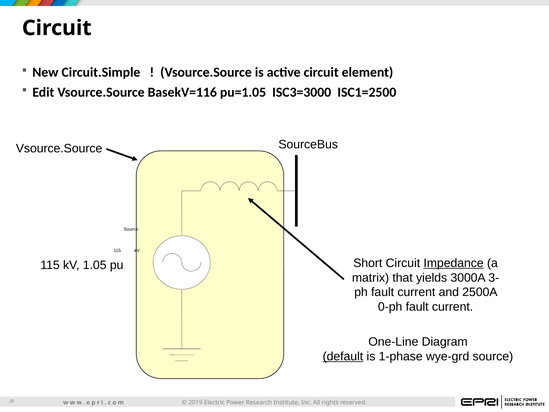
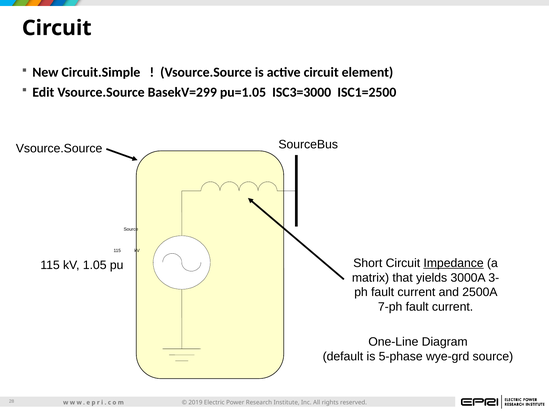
BasekV=116: BasekV=116 -> BasekV=299
0-ph: 0-ph -> 7-ph
default underline: present -> none
1-phase: 1-phase -> 5-phase
